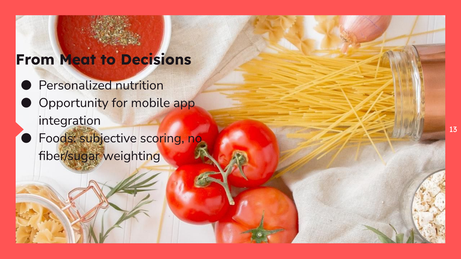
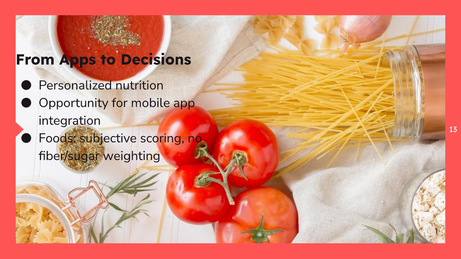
Meat: Meat -> Apps
